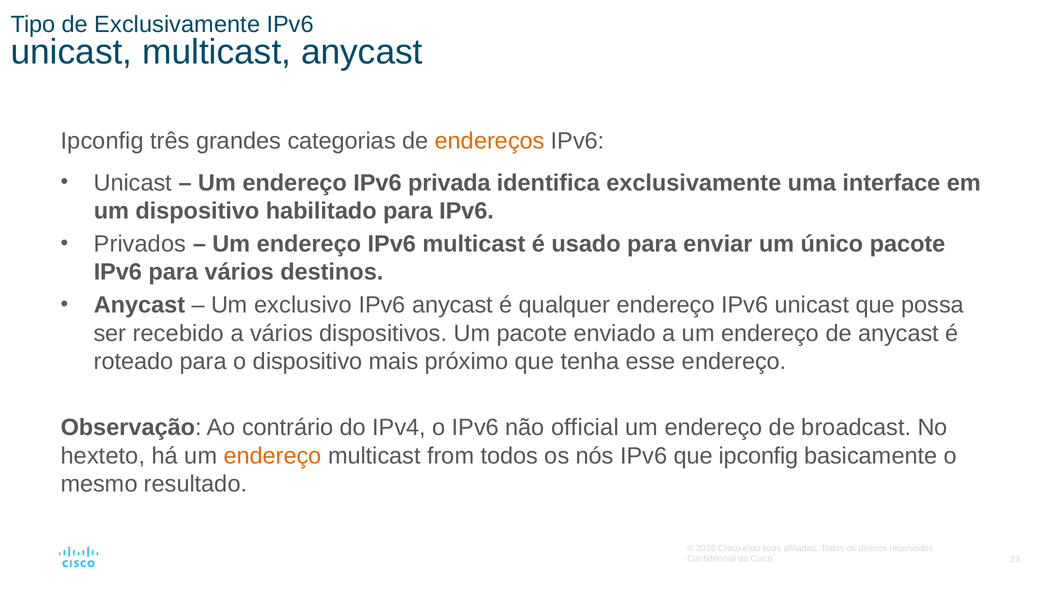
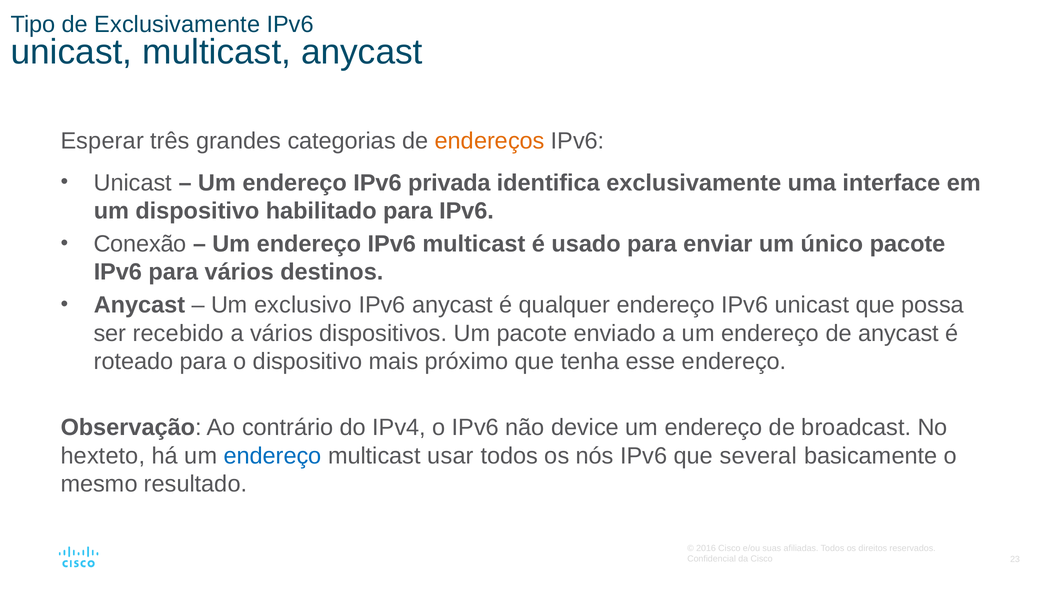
Ipconfig at (102, 141): Ipconfig -> Esperar
Privados: Privados -> Conexão
official: official -> device
endereço at (273, 456) colour: orange -> blue
from: from -> usar
que ipconfig: ipconfig -> several
